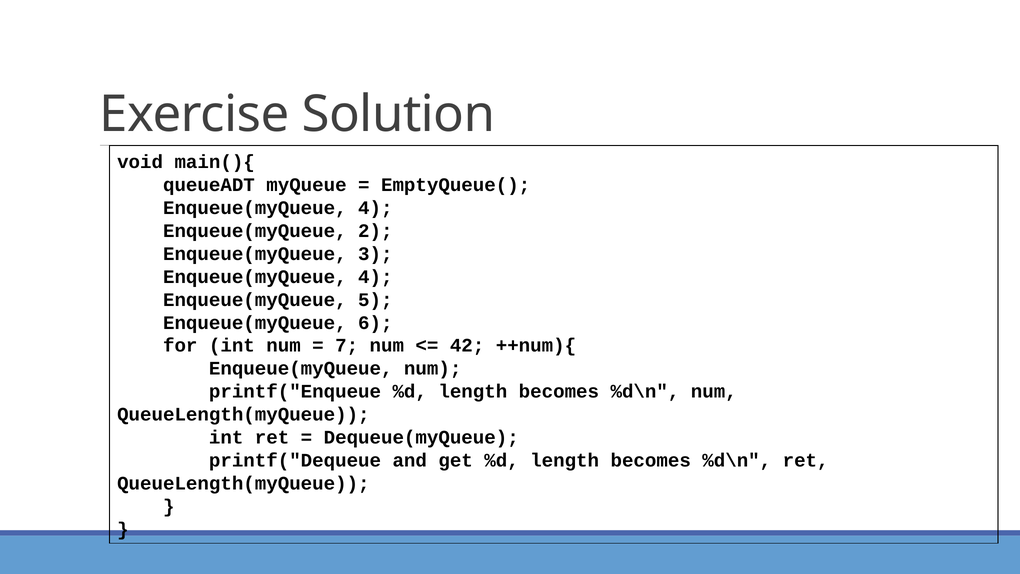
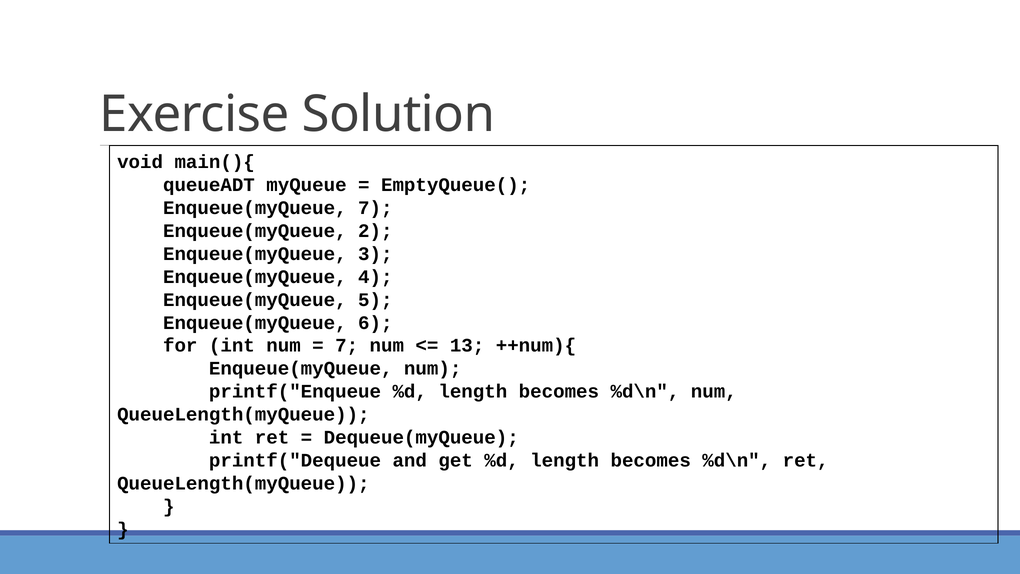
4 at (375, 208): 4 -> 7
42: 42 -> 13
